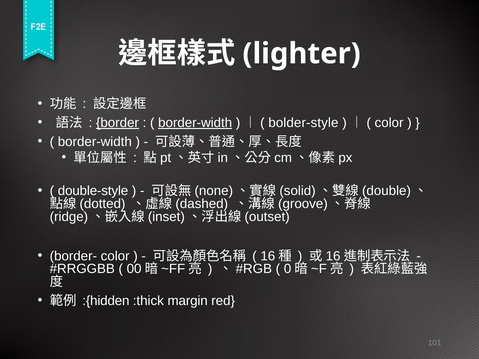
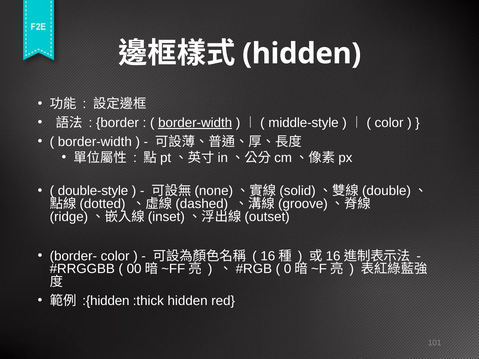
lighter at (302, 54): lighter -> hidden
border underline: present -> none
bolder-style: bolder-style -> middle-style
:thick margin: margin -> hidden
